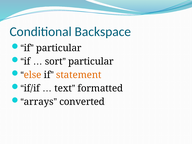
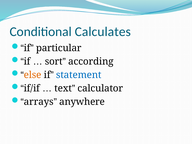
Backspace: Backspace -> Calculates
particular at (91, 61): particular -> according
statement colour: orange -> blue
formatted: formatted -> calculator
converted: converted -> anywhere
